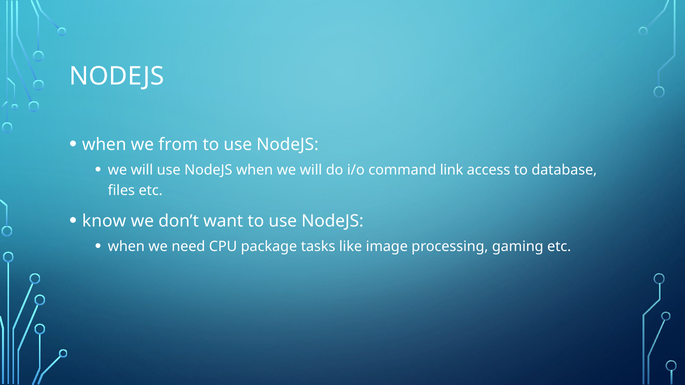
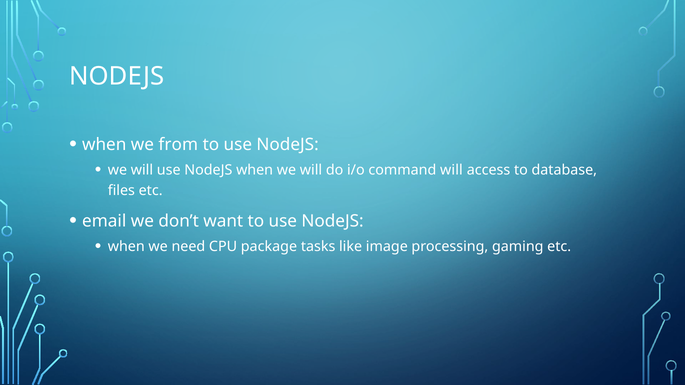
command link: link -> will
know: know -> email
